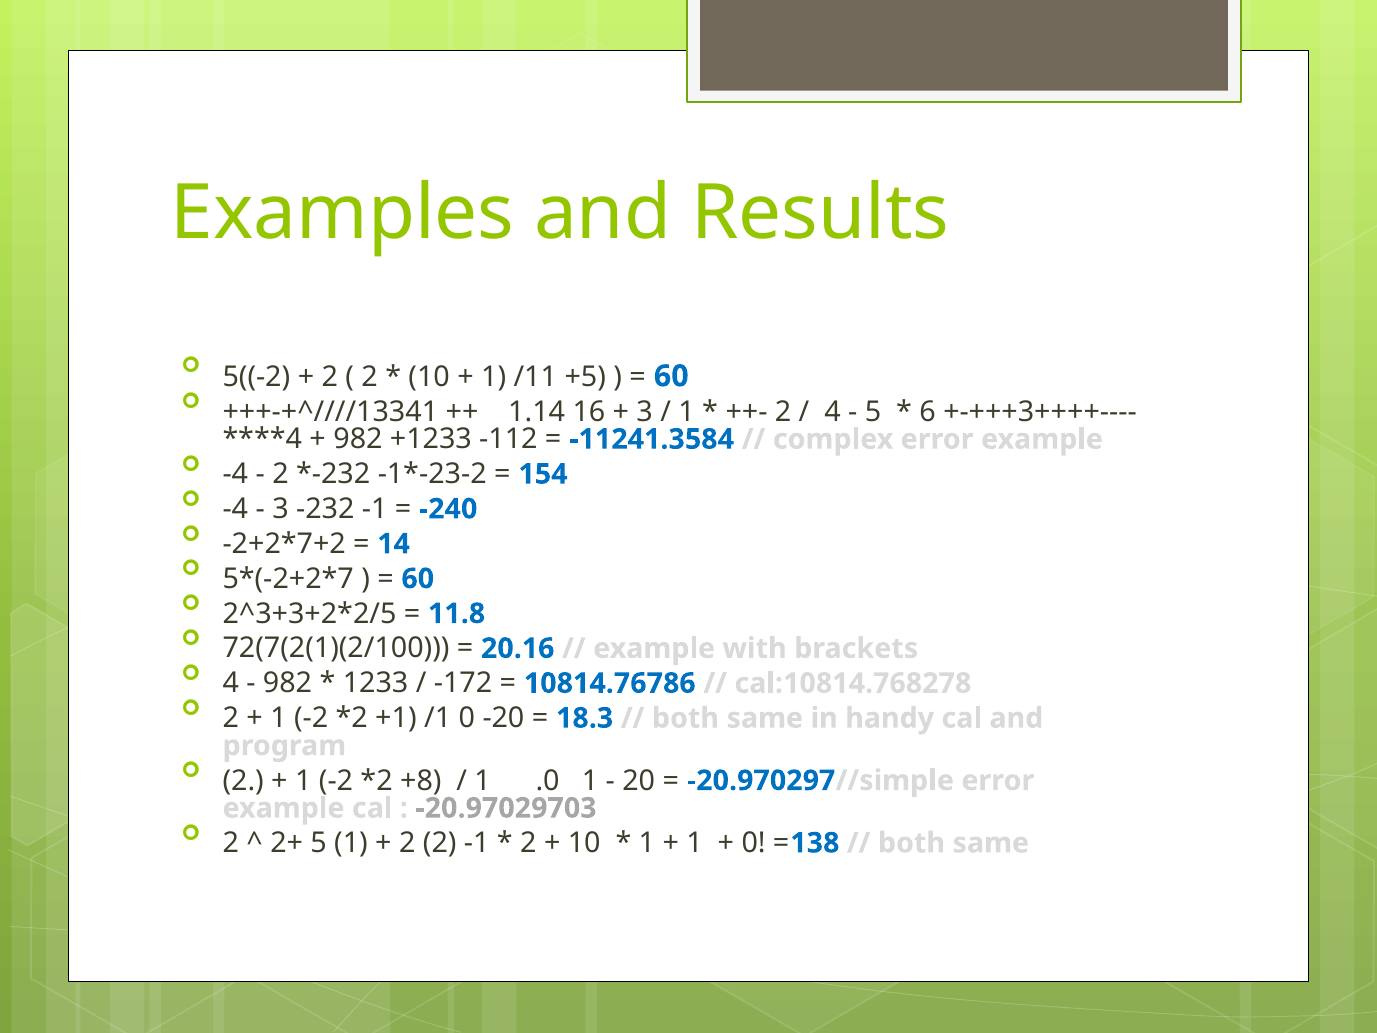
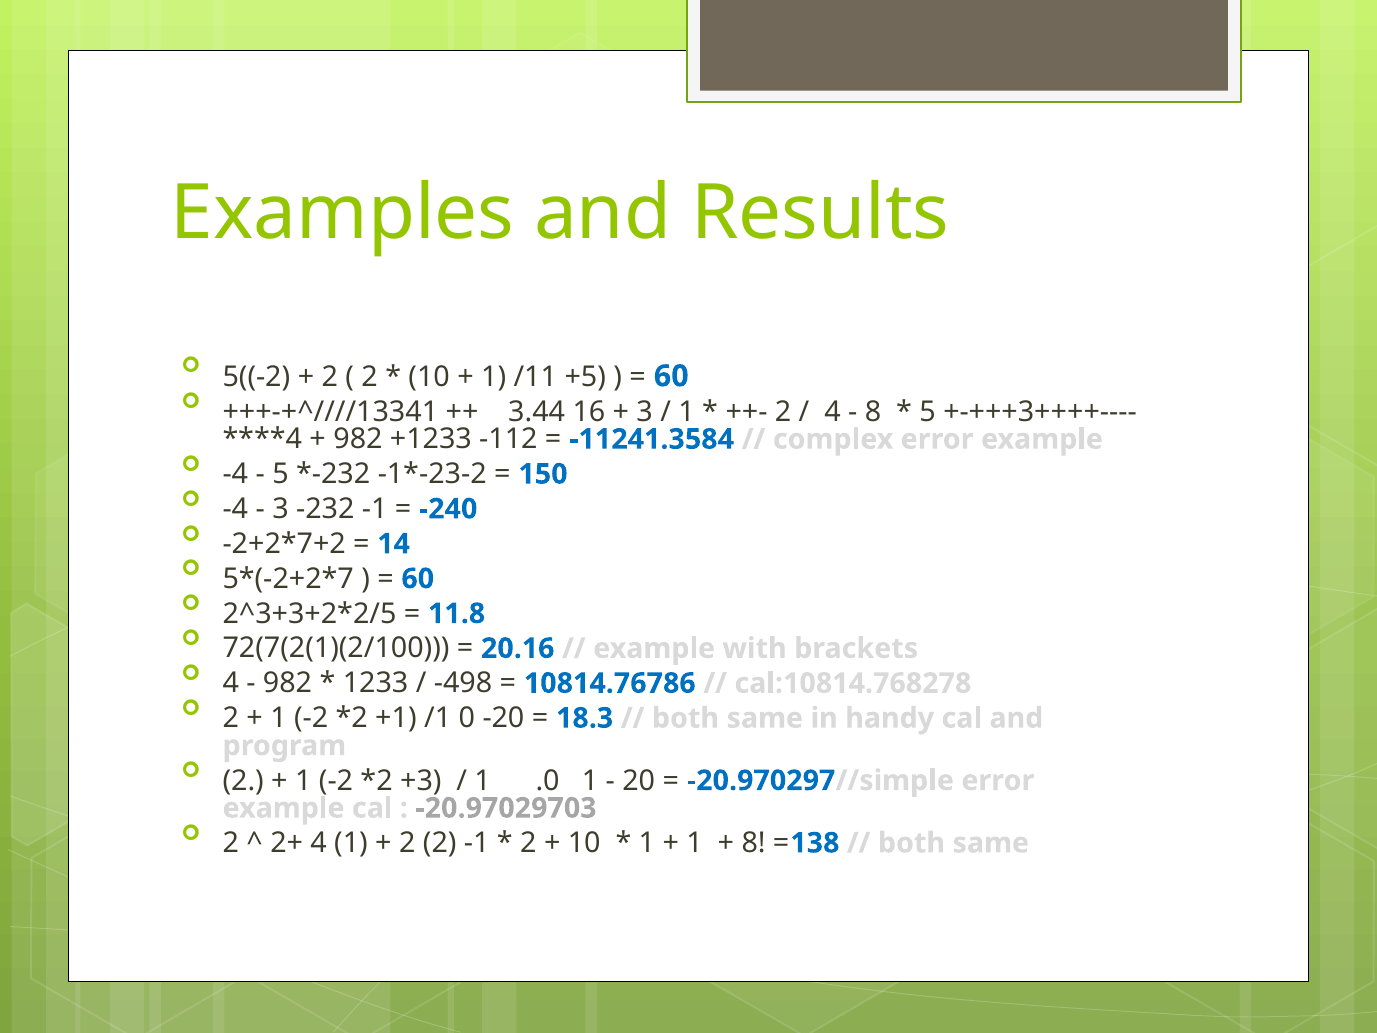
1.14: 1.14 -> 3.44
5 at (873, 412): 5 -> 8
6 at (928, 412): 6 -> 5
2 at (281, 474): 2 -> 5
154: 154 -> 150
-172: -172 -> -498
+8: +8 -> +3
2+ 5: 5 -> 4
0 at (754, 843): 0 -> 8
